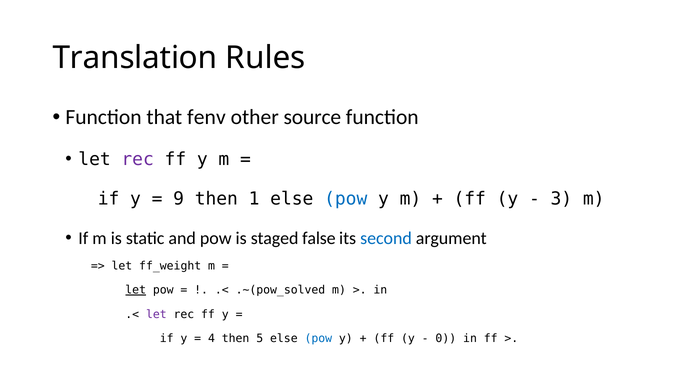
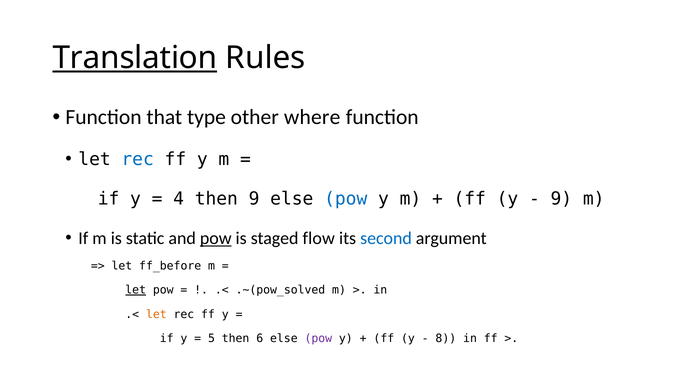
Translation underline: none -> present
fenv: fenv -> type
source: source -> where
rec at (138, 159) colour: purple -> blue
9: 9 -> 4
then 1: 1 -> 9
3 at (561, 198): 3 -> 9
pow at (216, 238) underline: none -> present
false: false -> flow
ff_weight: ff_weight -> ff_before
let at (156, 314) colour: purple -> orange
4: 4 -> 5
5: 5 -> 6
pow at (318, 338) colour: blue -> purple
0: 0 -> 8
